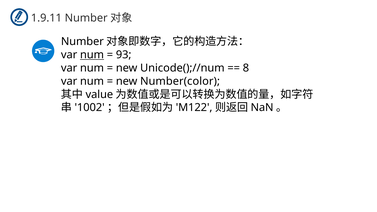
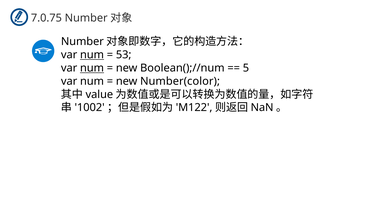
1.9.11: 1.9.11 -> 7.0.75
93: 93 -> 53
num at (92, 68) underline: none -> present
Unicode();//num: Unicode();//num -> Boolean();//num
8: 8 -> 5
